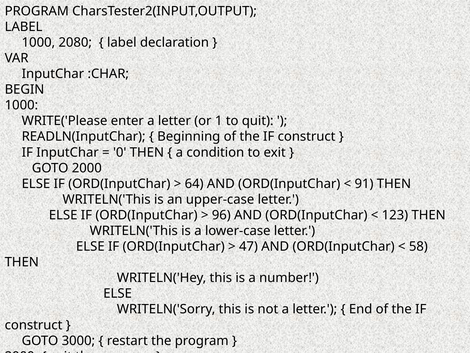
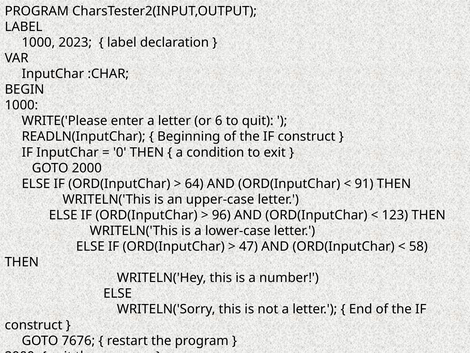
2080: 2080 -> 2023
1: 1 -> 6
3000: 3000 -> 7676
